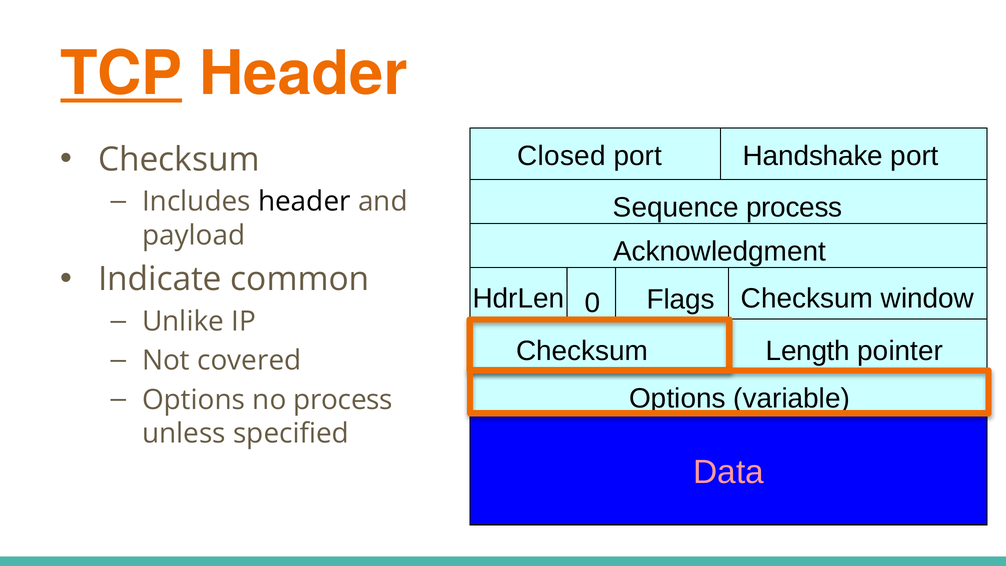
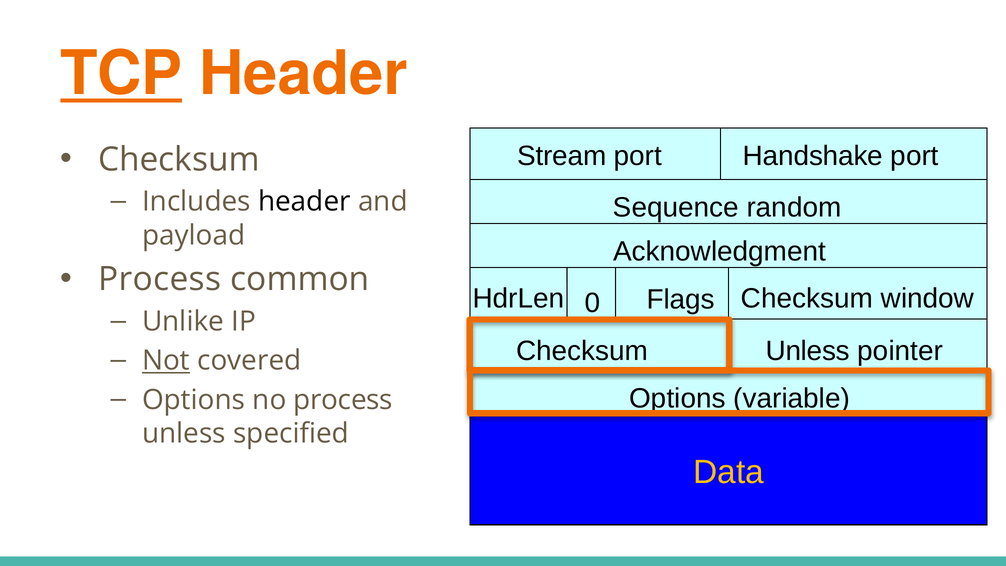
Closed: Closed -> Stream
Sequence process: process -> random
Indicate at (160, 279): Indicate -> Process
Length at (808, 351): Length -> Unless
Not underline: none -> present
Data colour: pink -> yellow
